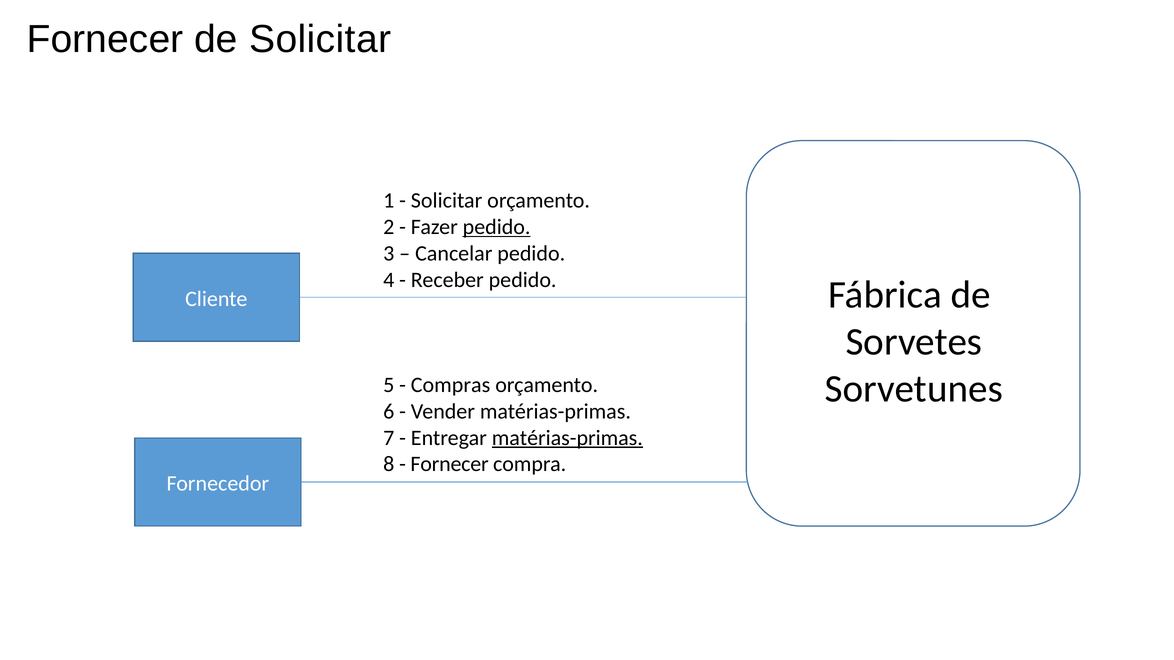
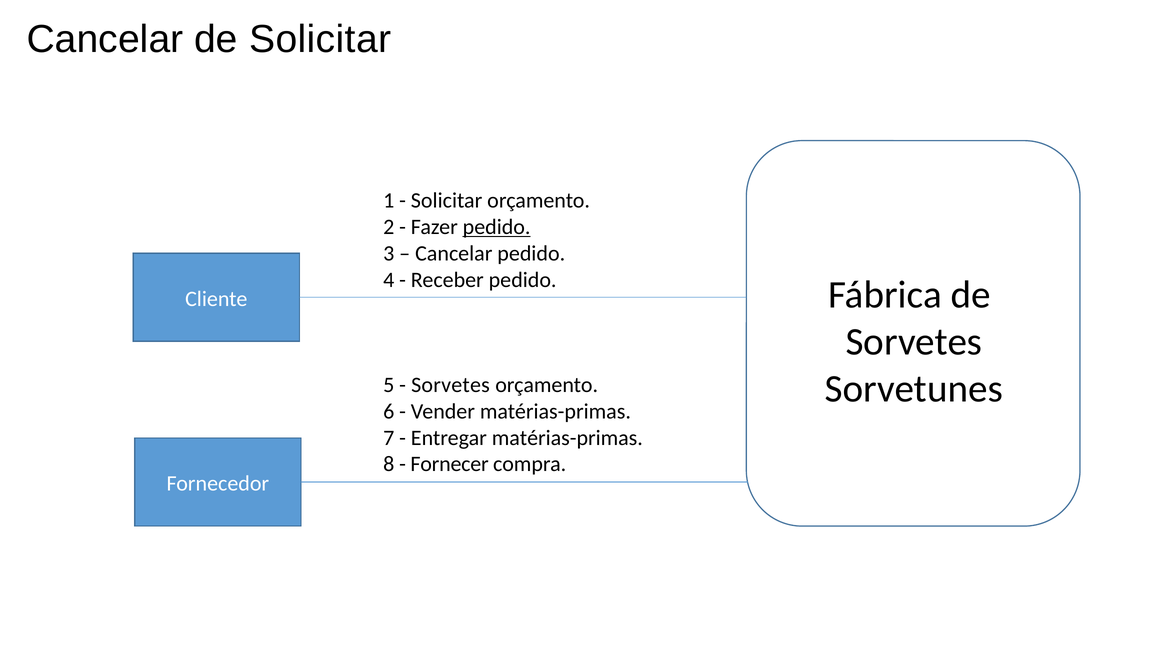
Fornecer at (105, 39): Fornecer -> Cancelar
Compras at (451, 385): Compras -> Sorvetes
matérias-primas at (567, 438) underline: present -> none
